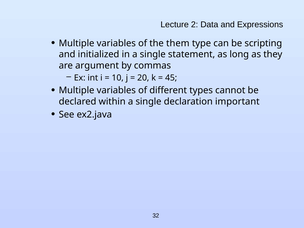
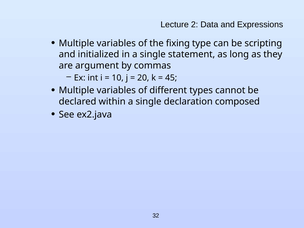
them: them -> fixing
important: important -> composed
